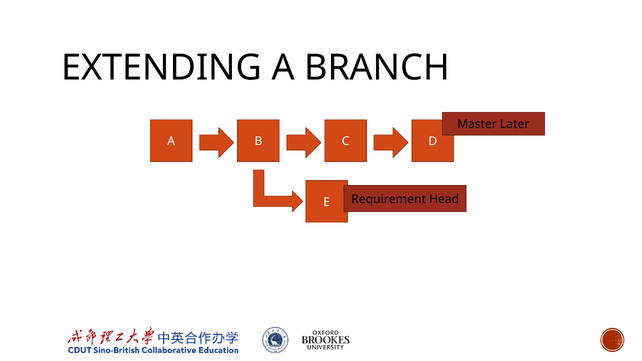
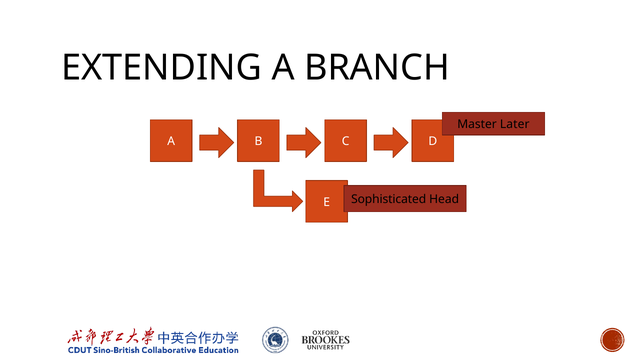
Requirement: Requirement -> Sophisticated
